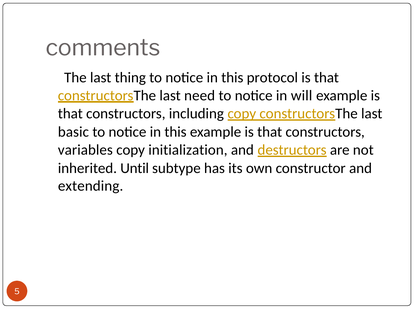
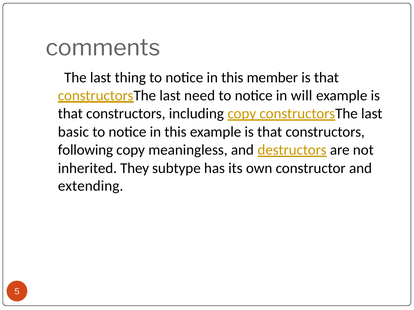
protocol: protocol -> member
variables: variables -> following
initialization: initialization -> meaningless
Until: Until -> They
